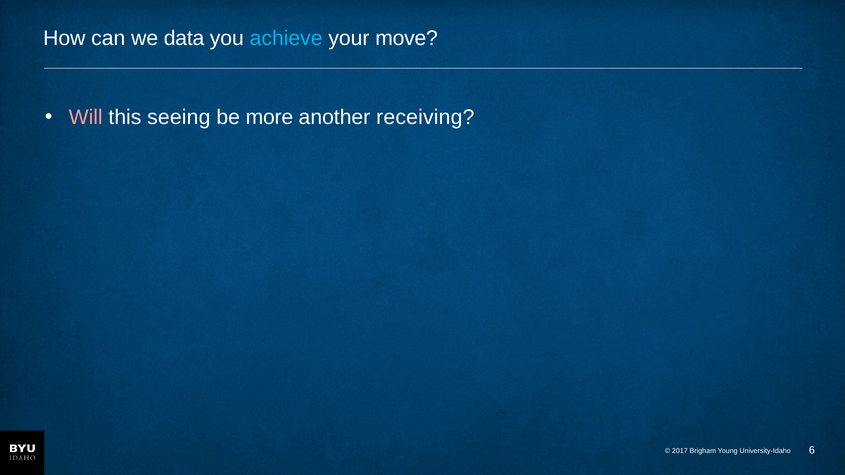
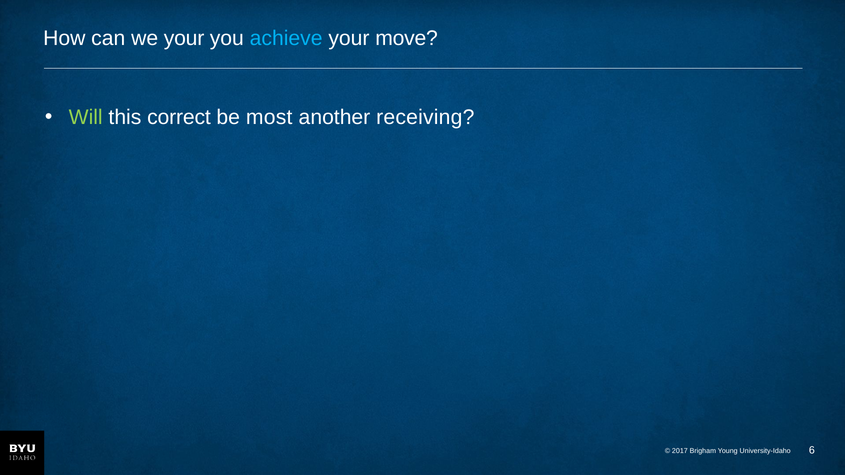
we data: data -> your
Will colour: pink -> light green
seeing: seeing -> correct
more: more -> most
